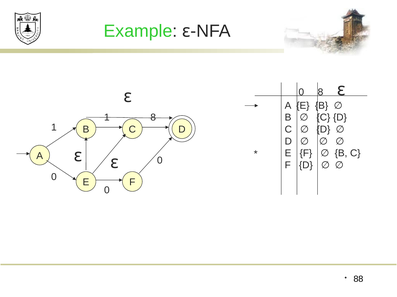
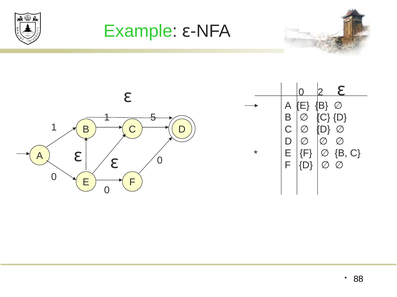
0 8: 8 -> 2
1 8: 8 -> 5
